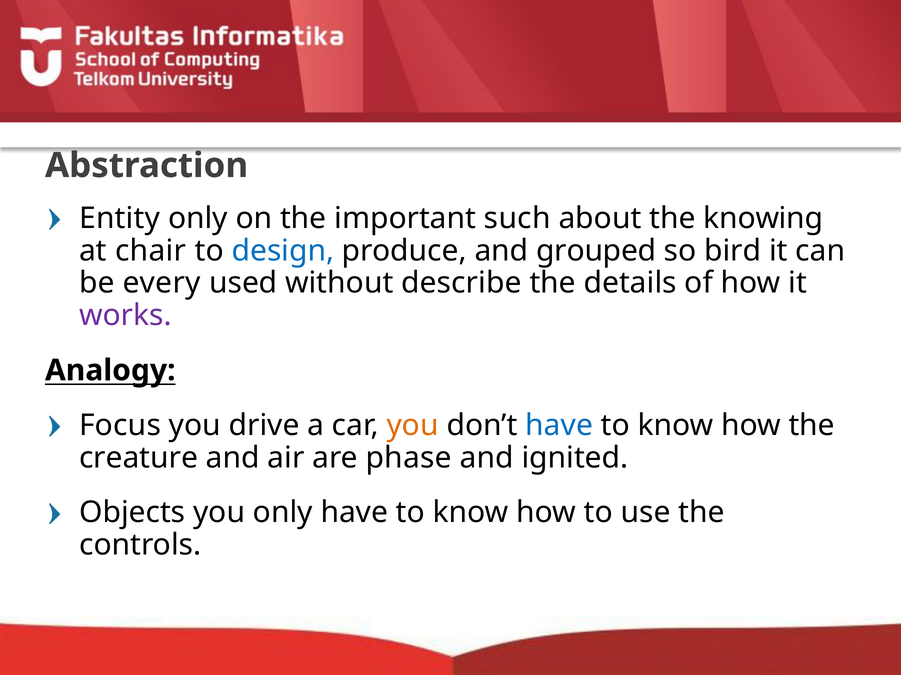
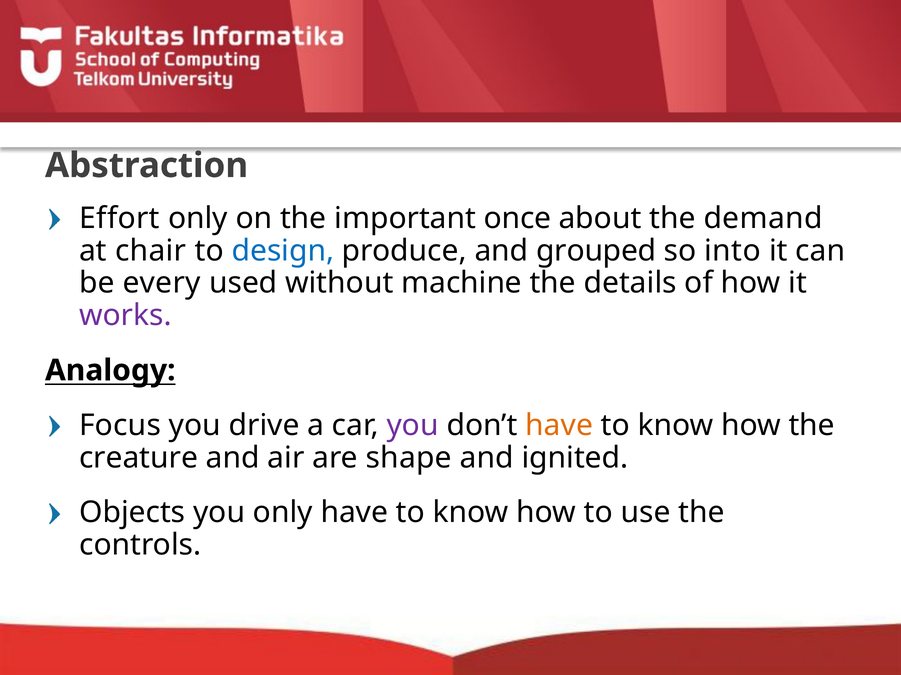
Entity: Entity -> Effort
such: such -> once
knowing: knowing -> demand
bird: bird -> into
describe: describe -> machine
you at (413, 426) colour: orange -> purple
have at (559, 426) colour: blue -> orange
phase: phase -> shape
